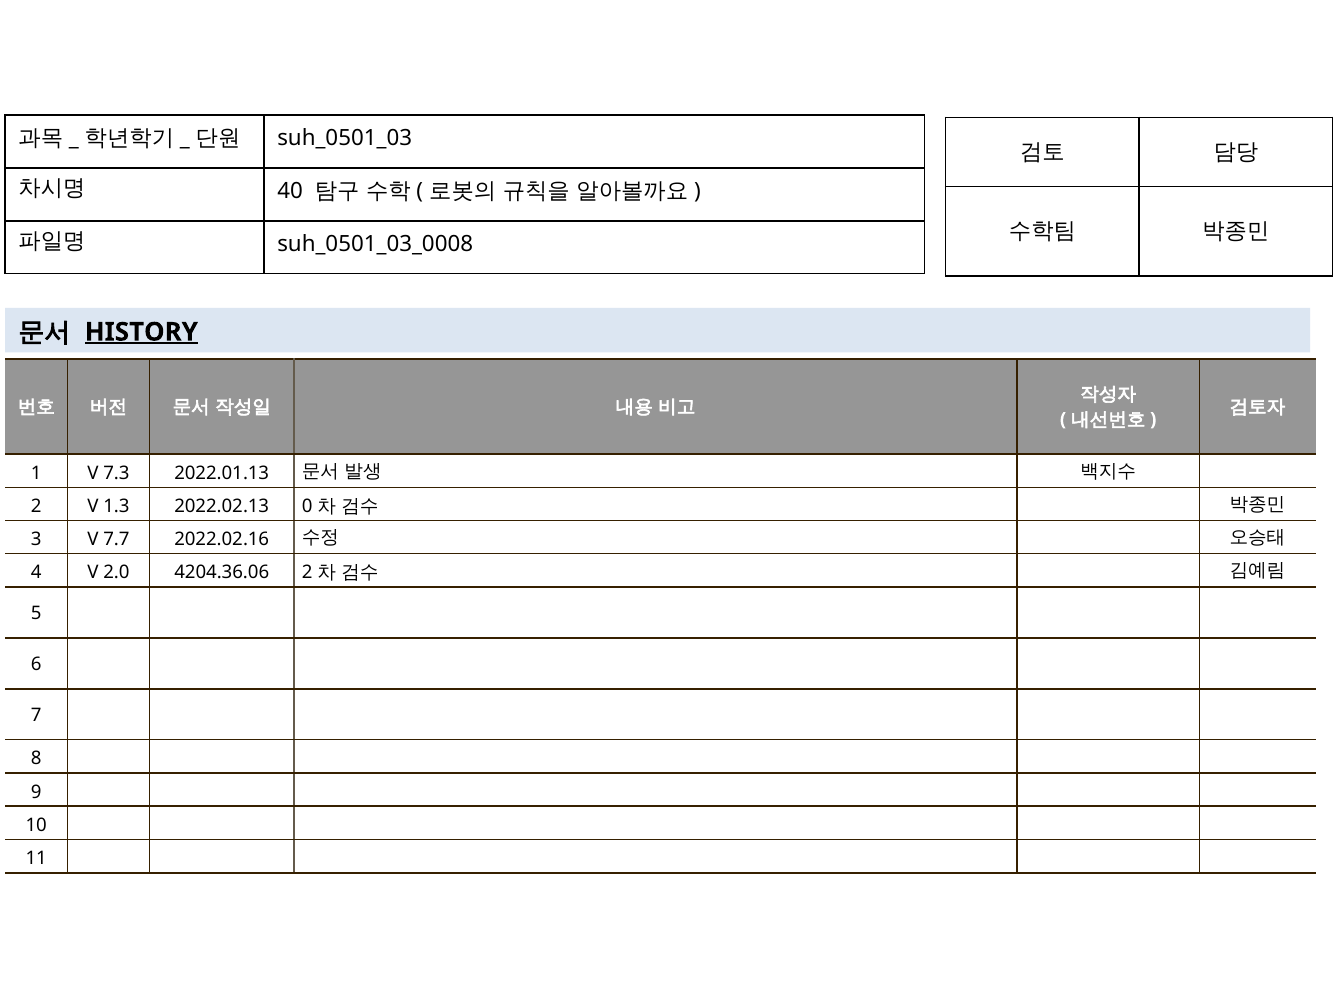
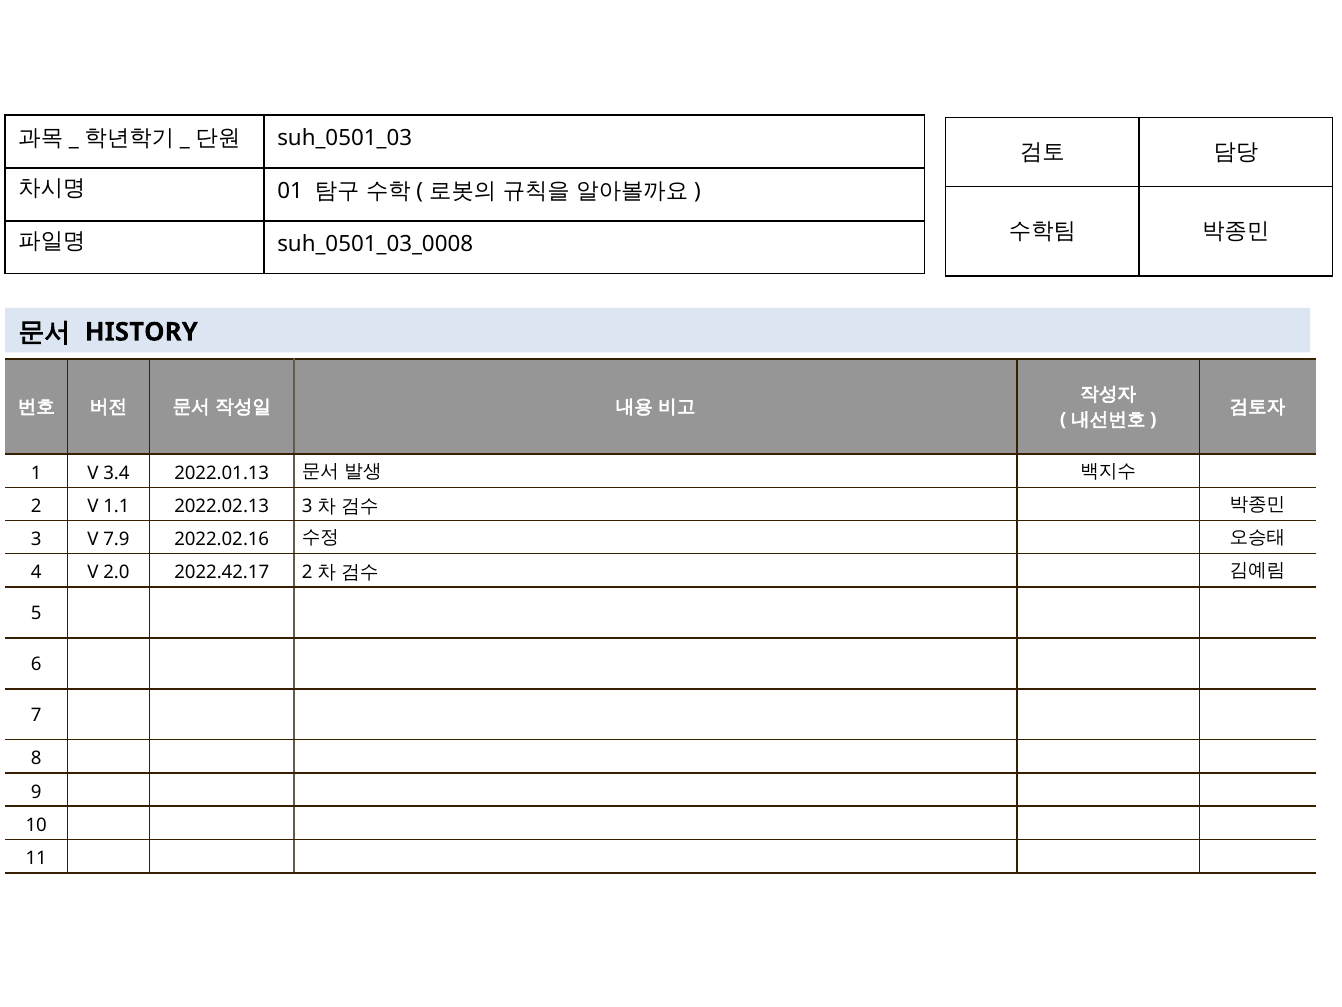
40: 40 -> 01
HISTORY underline: present -> none
7.3: 7.3 -> 3.4
1.3: 1.3 -> 1.1
2022.02.13 0: 0 -> 3
7.7: 7.7 -> 7.9
4204.36.06: 4204.36.06 -> 2022.42.17
